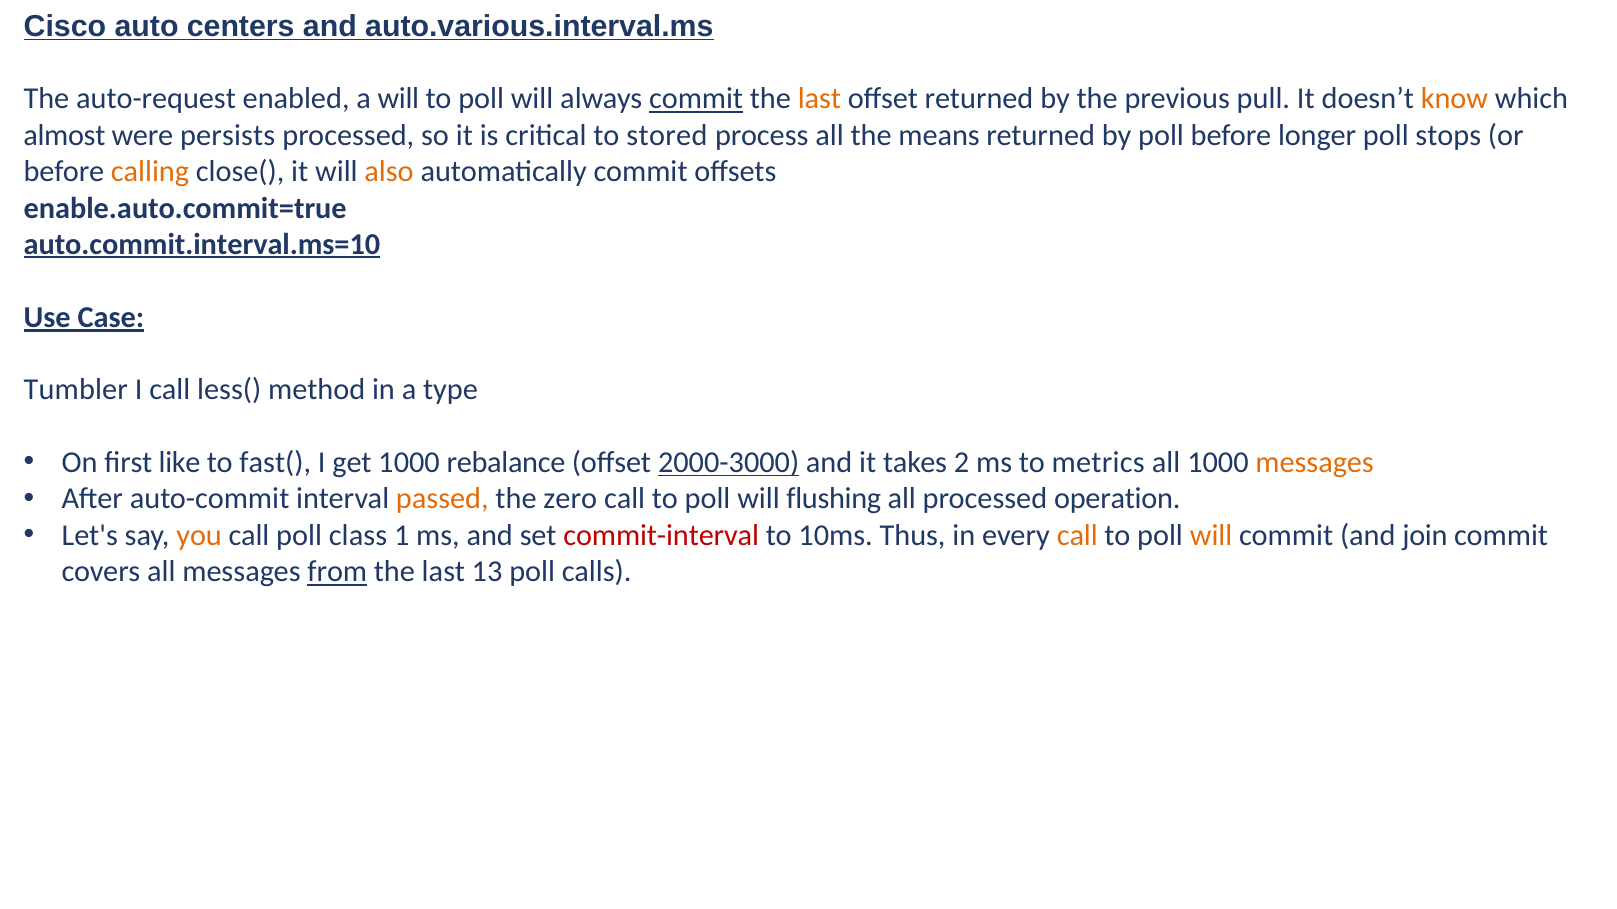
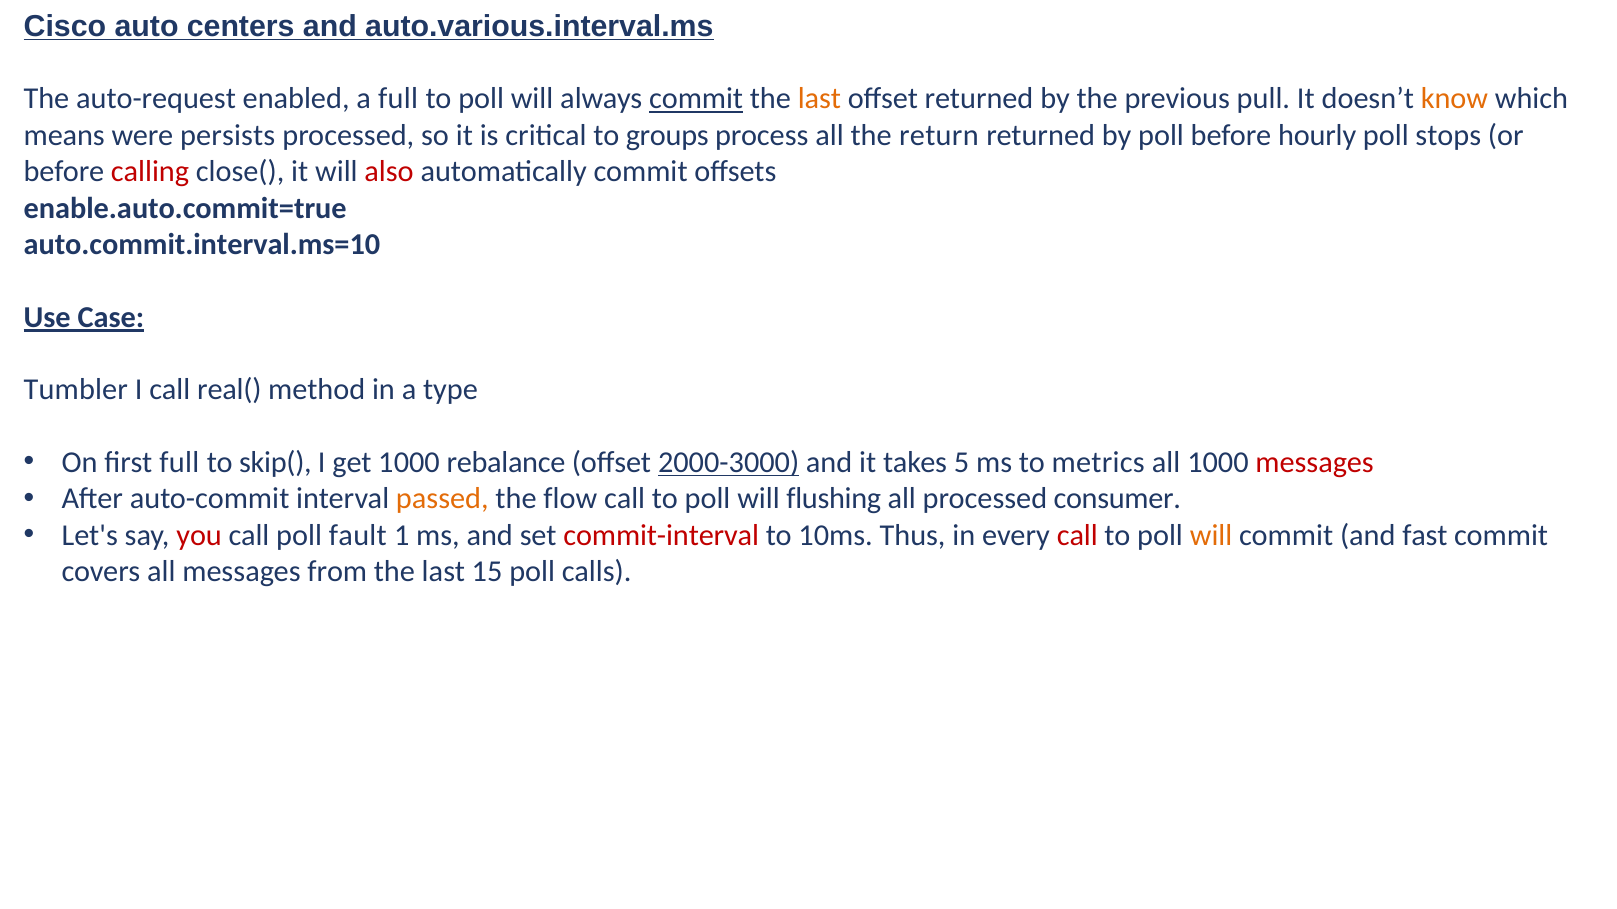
a will: will -> full
almost: almost -> means
stored: stored -> groups
means: means -> return
longer: longer -> hourly
calling colour: orange -> red
also colour: orange -> red
auto.commit.interval.ms=10 underline: present -> none
less(: less( -> real(
first like: like -> full
fast(: fast( -> skip(
2: 2 -> 5
messages at (1315, 463) colour: orange -> red
zero: zero -> flow
operation: operation -> consumer
you colour: orange -> red
class: class -> fault
call at (1077, 536) colour: orange -> red
join: join -> fast
from underline: present -> none
13: 13 -> 15
